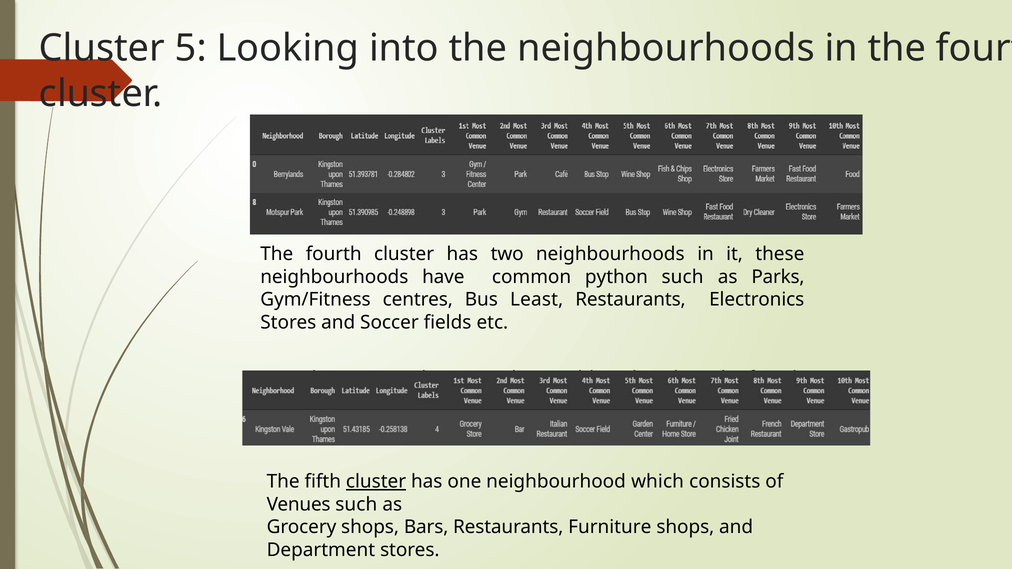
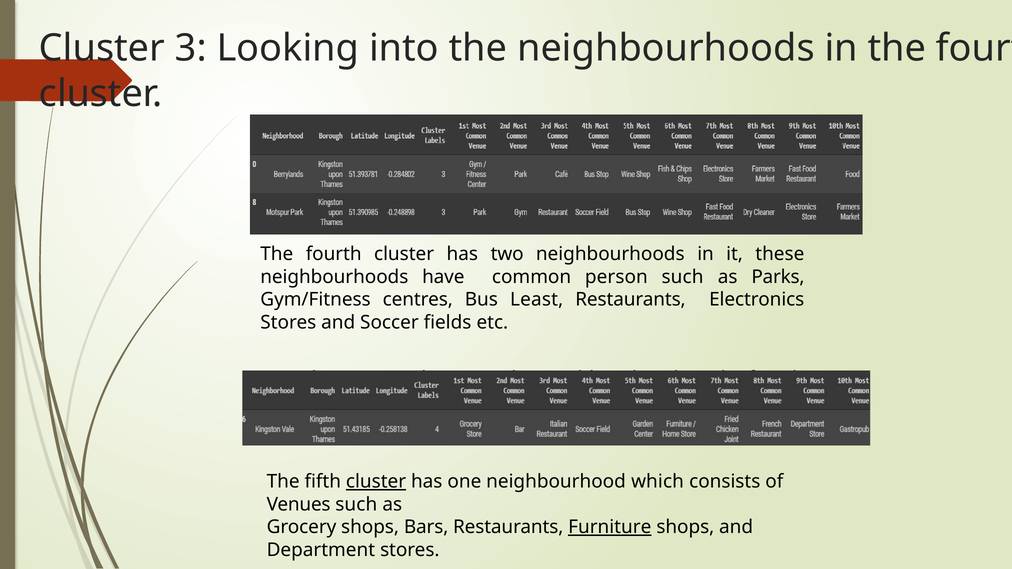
5 at (191, 48): 5 -> 3
python: python -> person
Furniture underline: none -> present
